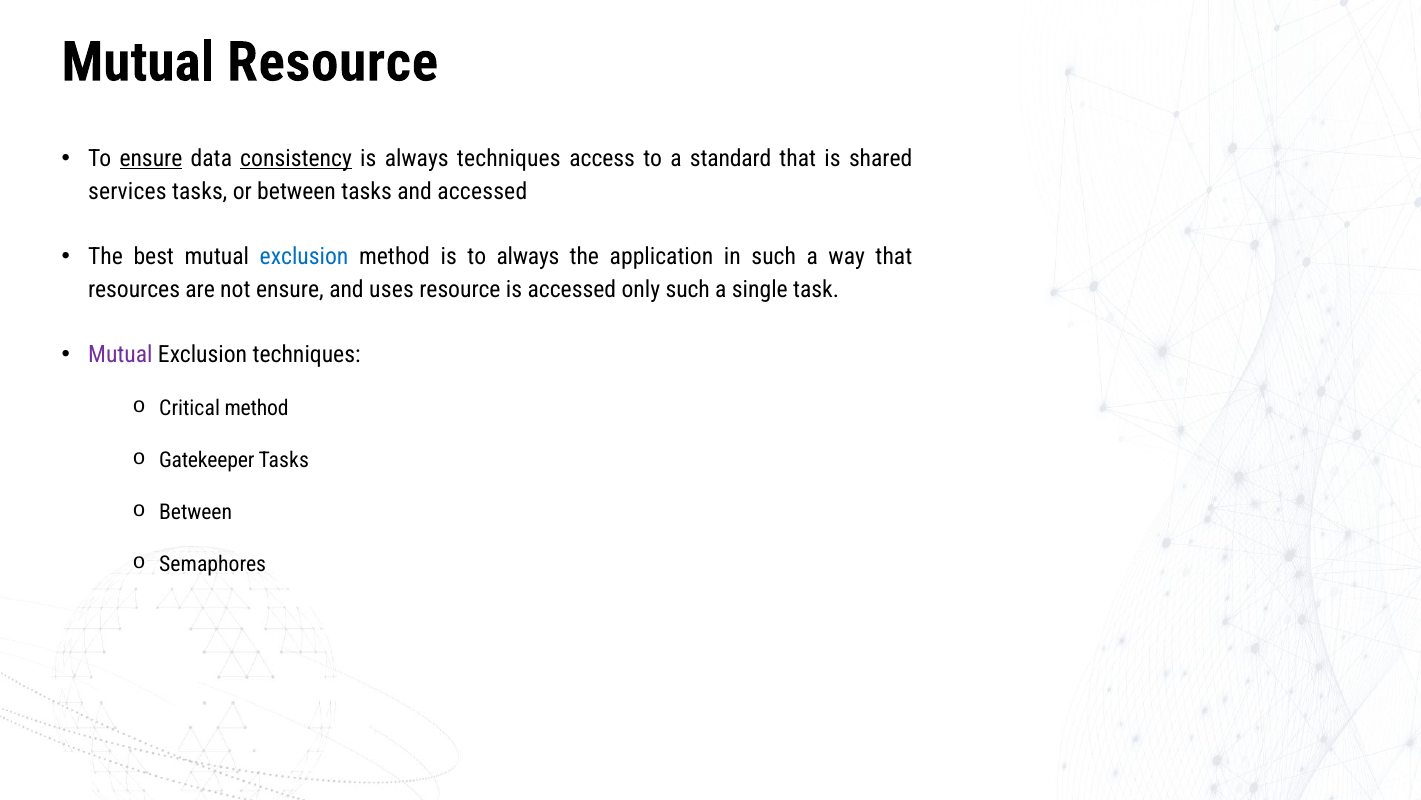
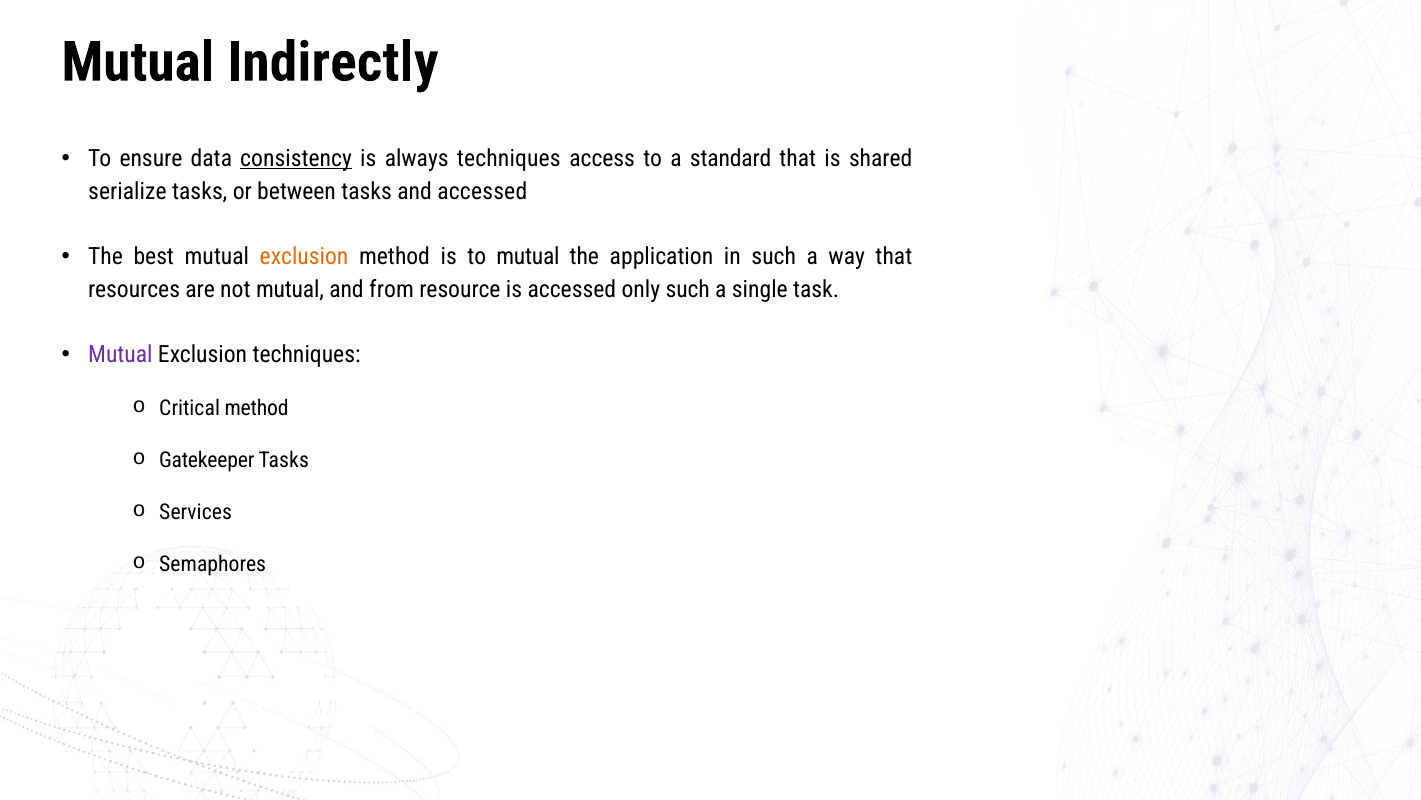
Mutual Resource: Resource -> Indirectly
ensure at (151, 158) underline: present -> none
services: services -> serialize
exclusion at (304, 256) colour: blue -> orange
to always: always -> mutual
not ensure: ensure -> mutual
uses: uses -> from
Between at (196, 512): Between -> Services
